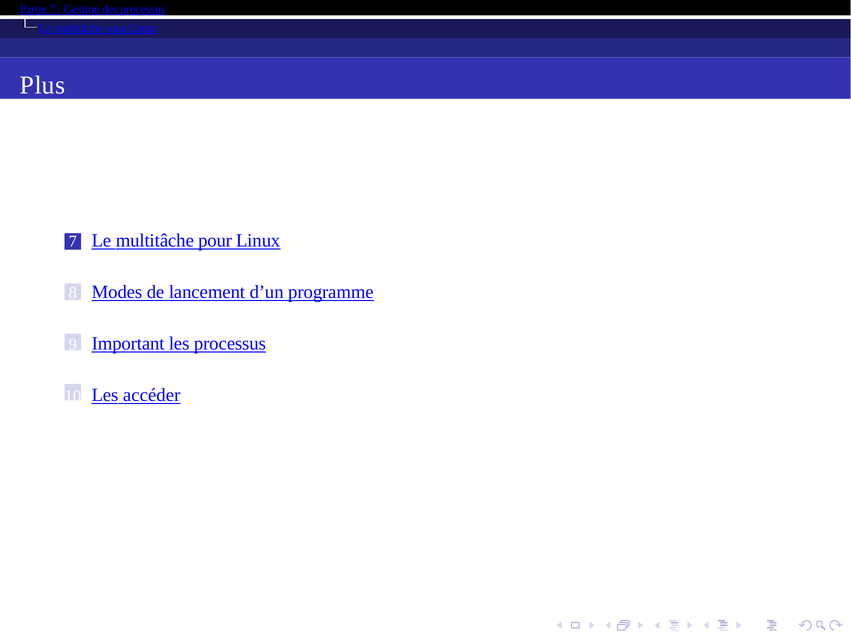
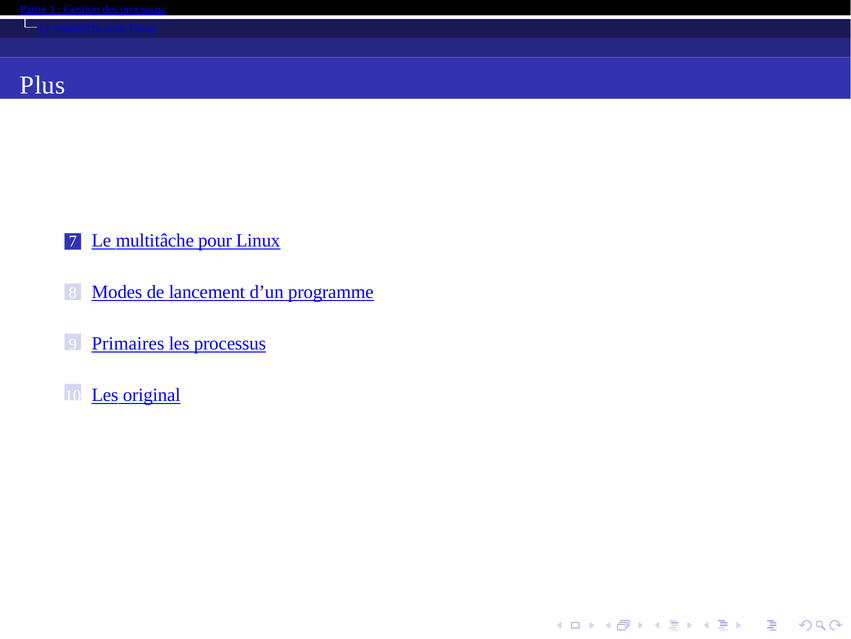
Partie 7: 7 -> 1
Important: Important -> Primaires
accéder: accéder -> original
